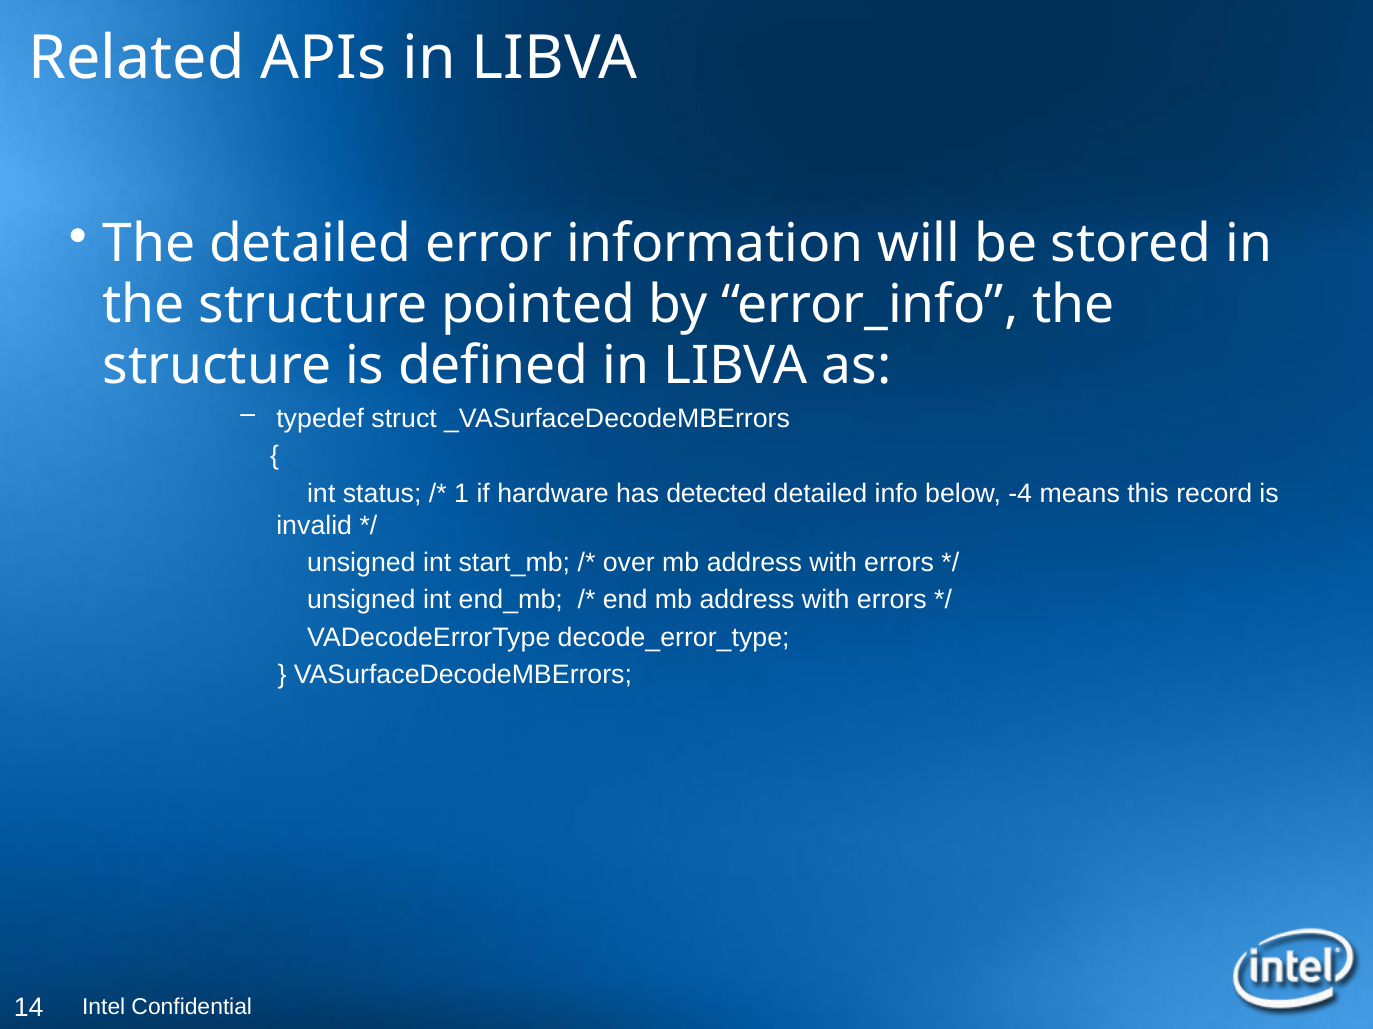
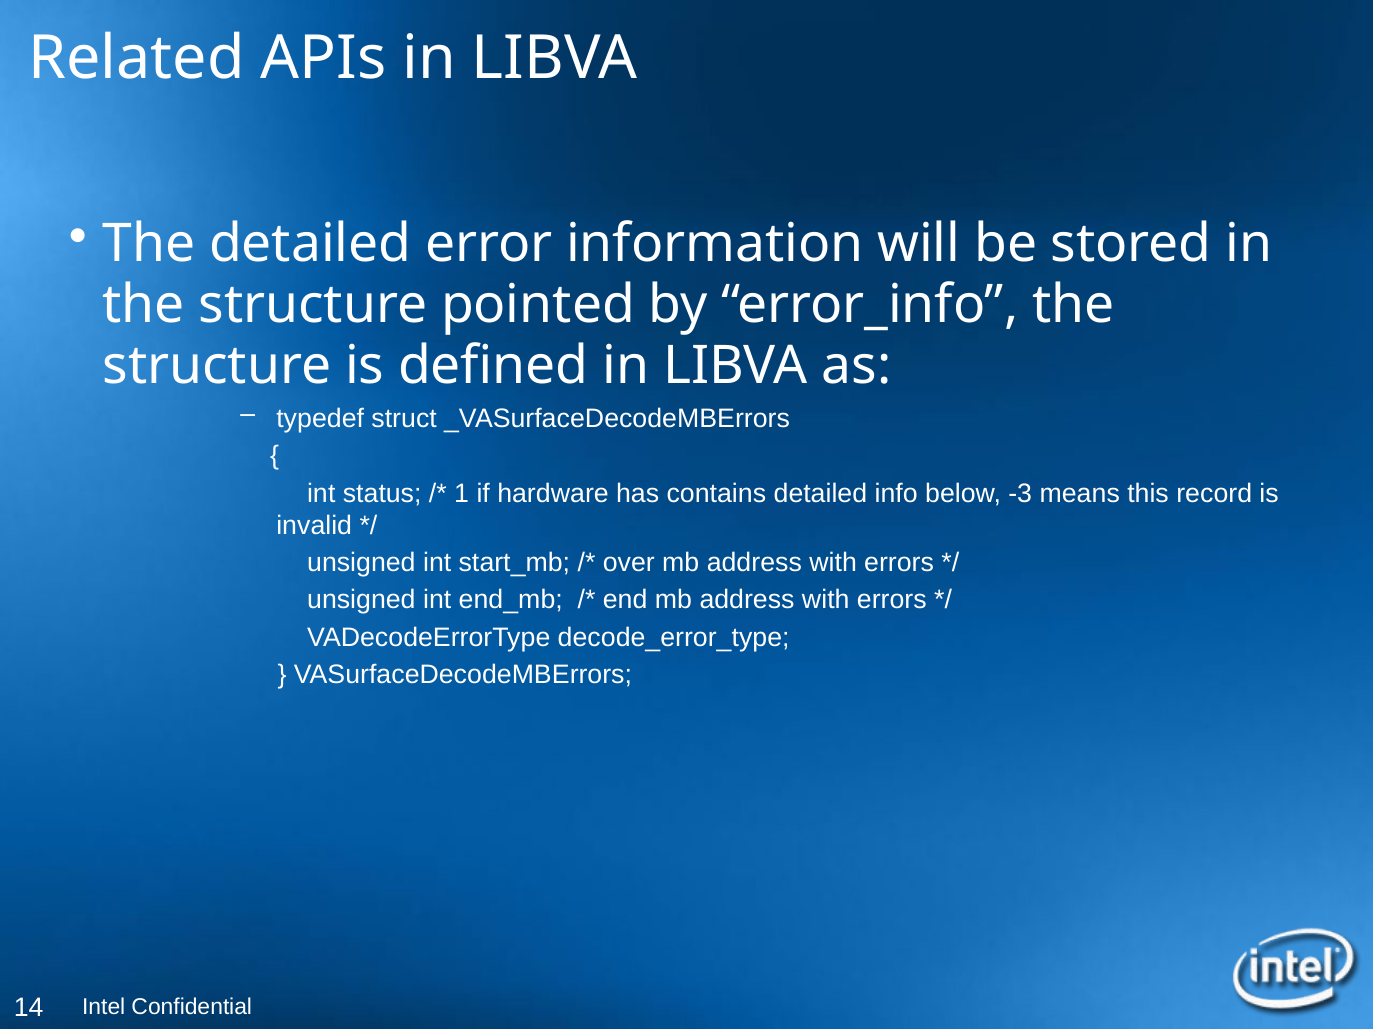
detected: detected -> contains
-4: -4 -> -3
